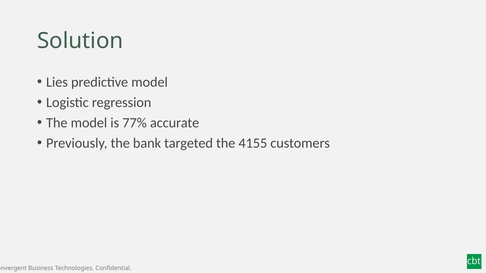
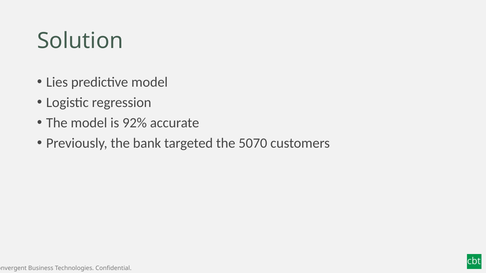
77%: 77% -> 92%
4155: 4155 -> 5070
